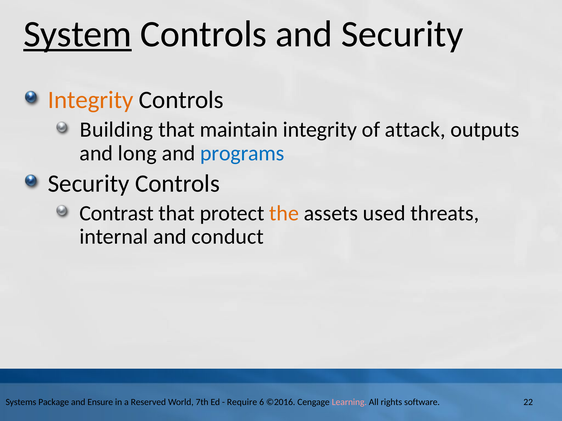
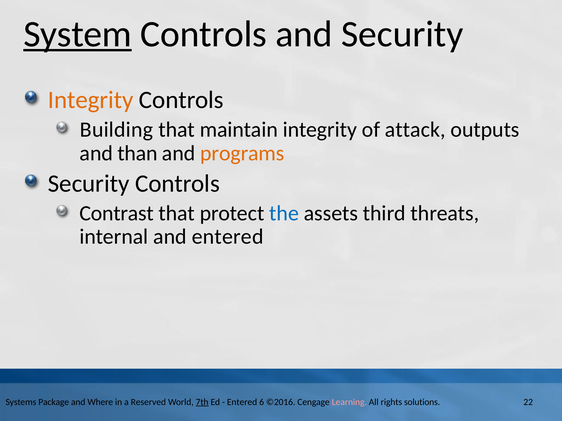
long: long -> than
programs colour: blue -> orange
the colour: orange -> blue
used: used -> third
and conduct: conduct -> entered
Ensure: Ensure -> Where
7th underline: none -> present
Require at (242, 402): Require -> Entered
software: software -> solutions
